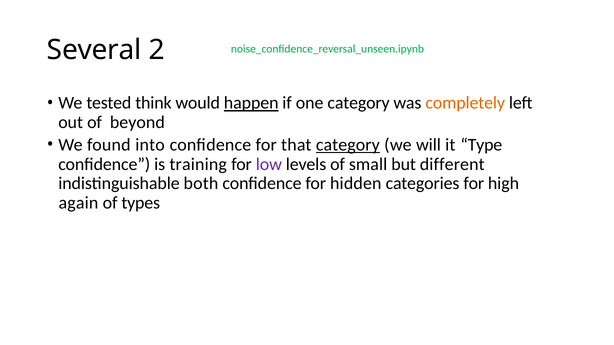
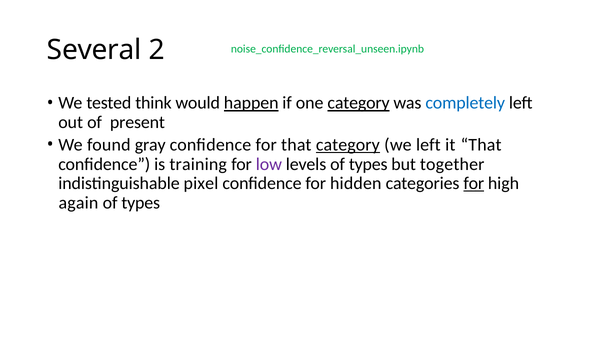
category at (359, 103) underline: none -> present
completely colour: orange -> blue
beyond: beyond -> present
into: into -> gray
we will: will -> left
it Type: Type -> That
levels of small: small -> types
different: different -> together
both: both -> pixel
for at (474, 184) underline: none -> present
